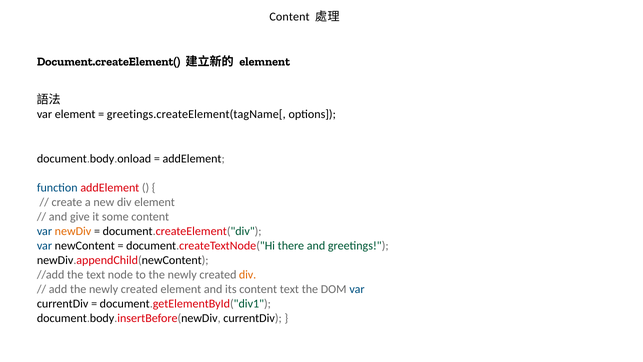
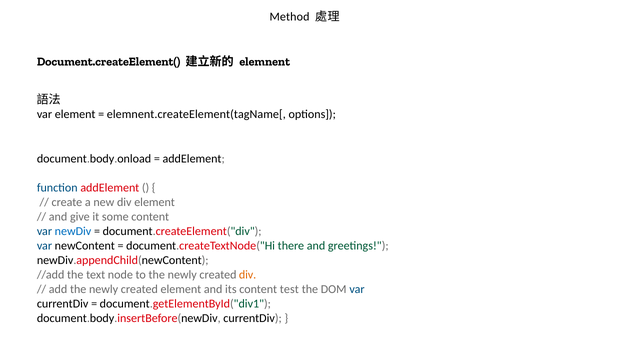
Content at (290, 17): Content -> Method
greetings.createElement(tagName[: greetings.createElement(tagName[ -> elemnent.createElement(tagName[
newDiv colour: orange -> blue
content text: text -> test
